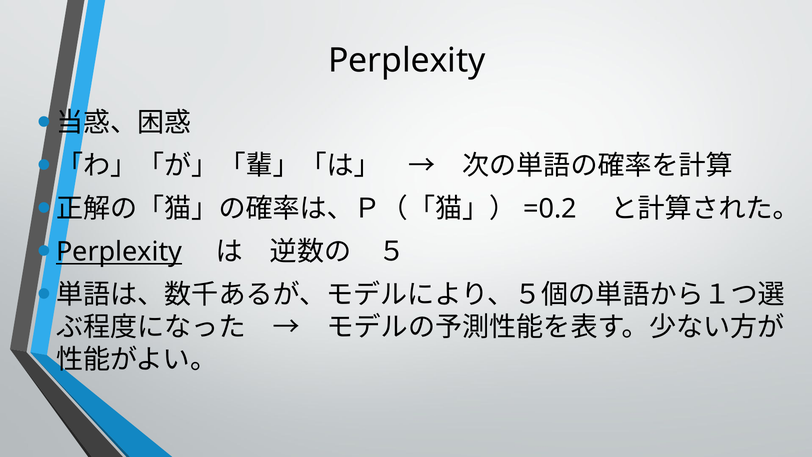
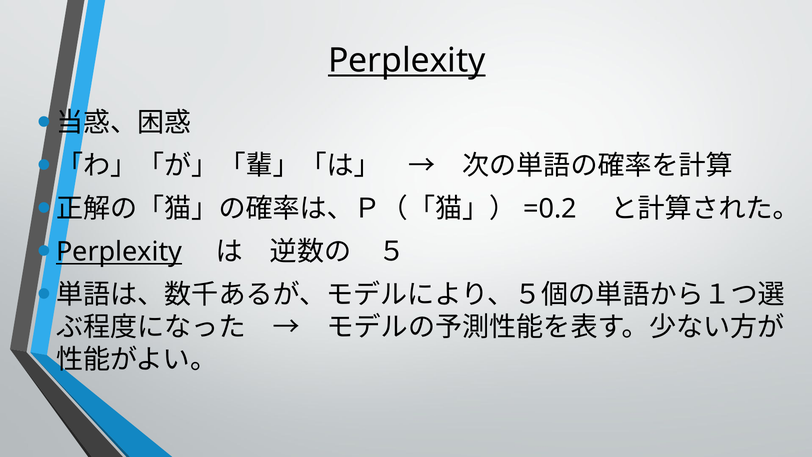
Perplexity at (407, 61) underline: none -> present
